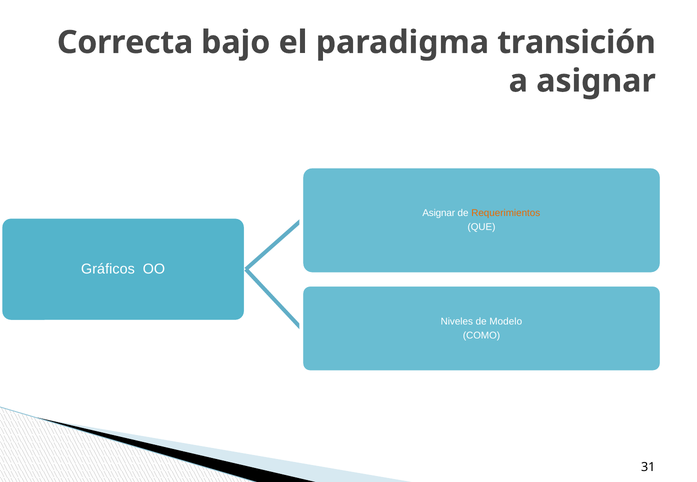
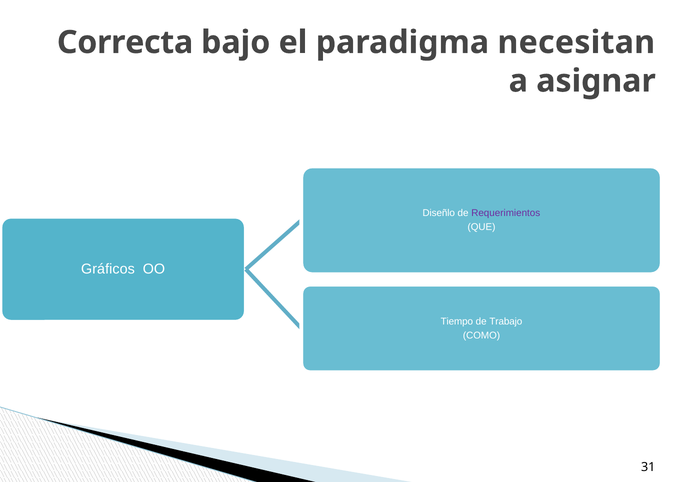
transición: transición -> necesitan
Asignar at (439, 213): Asignar -> Diseñlo
Requerimientos colour: orange -> purple
Niveles: Niveles -> Tiempo
Modelo: Modelo -> Trabajo
